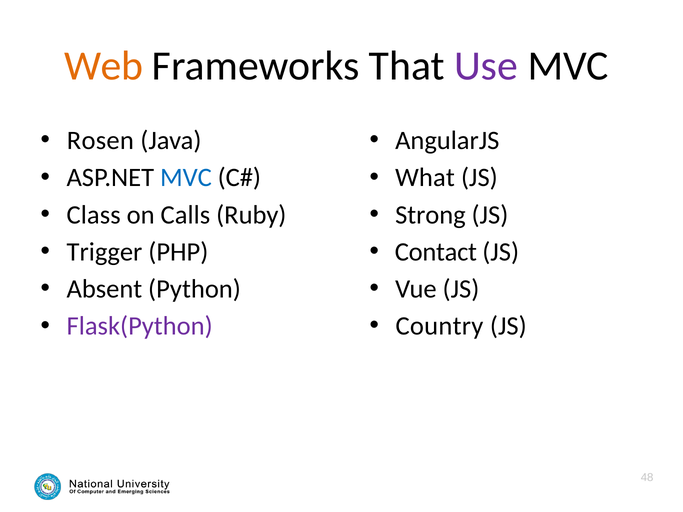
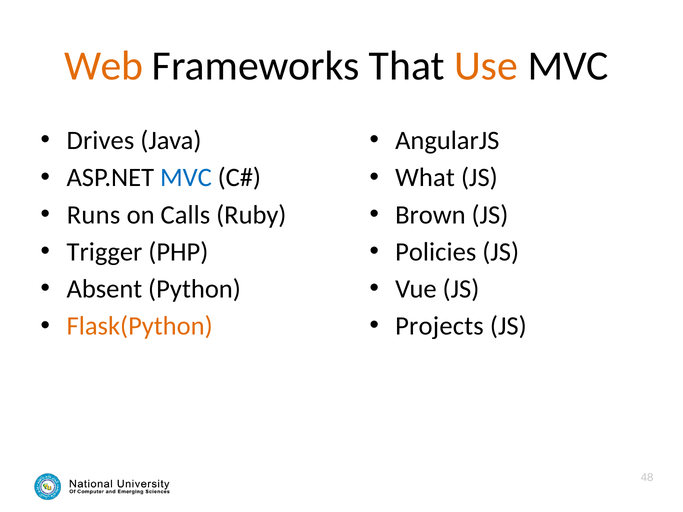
Use colour: purple -> orange
Rosen: Rosen -> Drives
Class: Class -> Runs
Strong: Strong -> Brown
Contact: Contact -> Policies
Country: Country -> Projects
Flask(Python colour: purple -> orange
